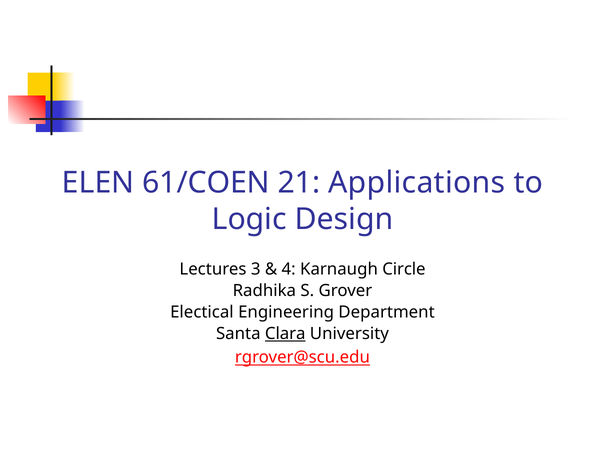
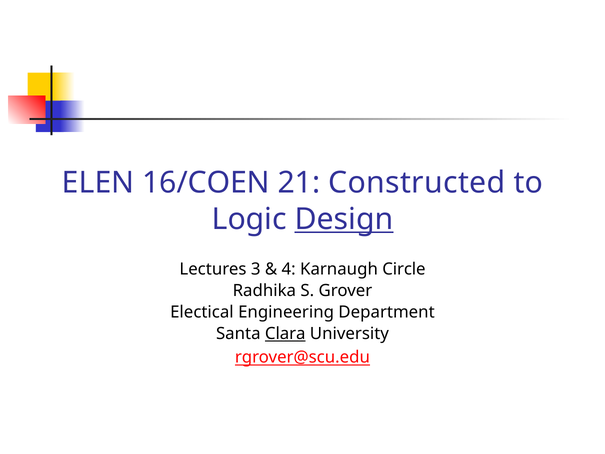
61/COEN: 61/COEN -> 16/COEN
Applications: Applications -> Constructed
Design underline: none -> present
